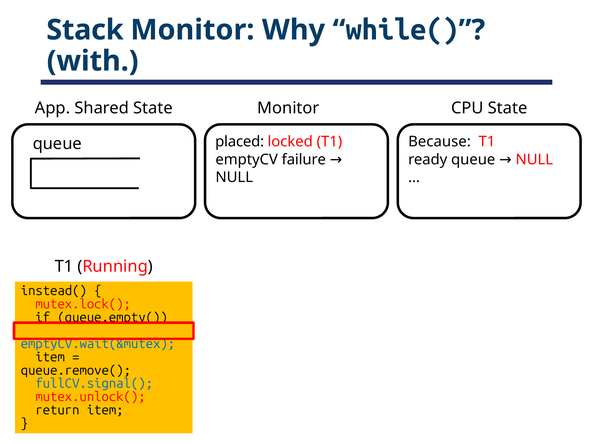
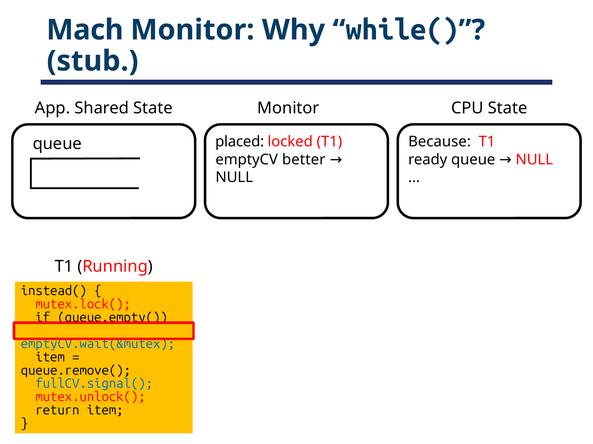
Stack: Stack -> Mach
with: with -> stub
failure: failure -> better
